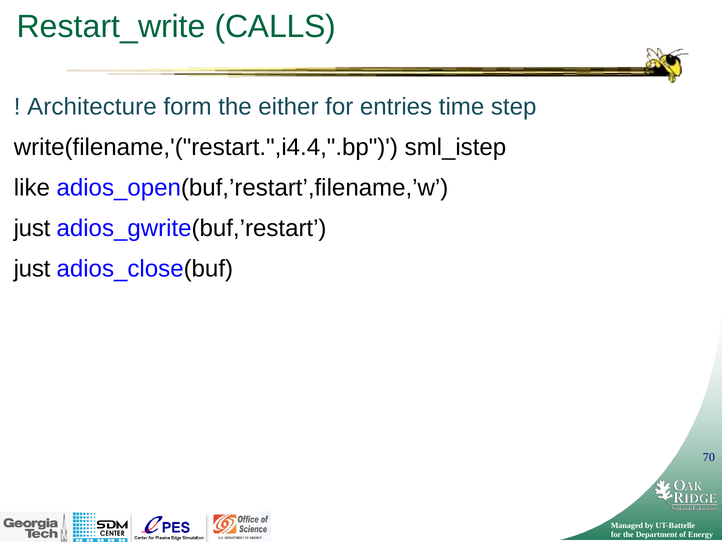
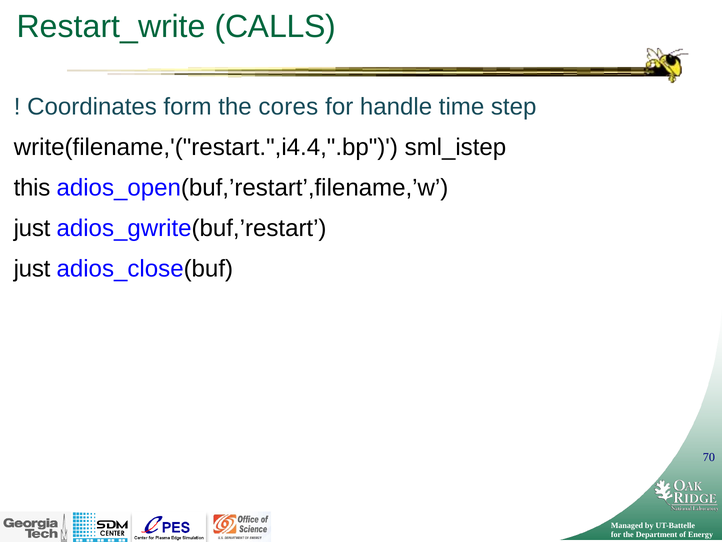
Architecture: Architecture -> Coordinates
either: either -> cores
entries: entries -> handle
like: like -> this
